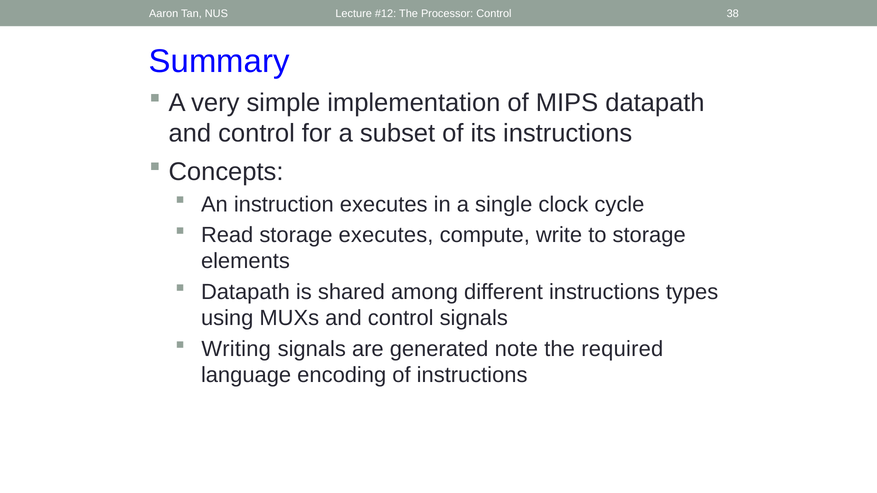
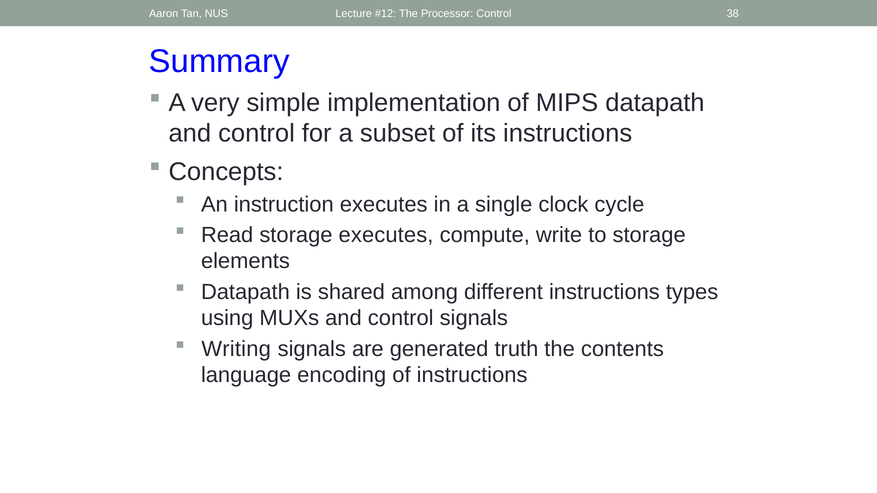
note: note -> truth
required: required -> contents
